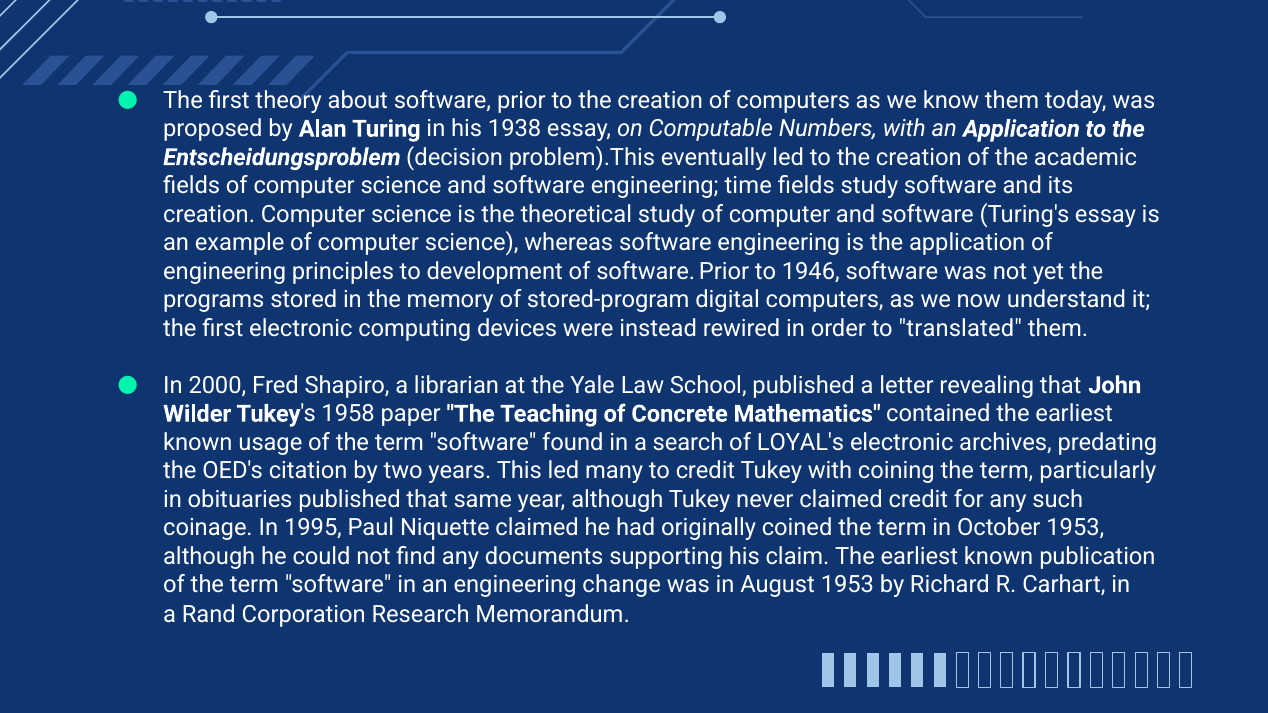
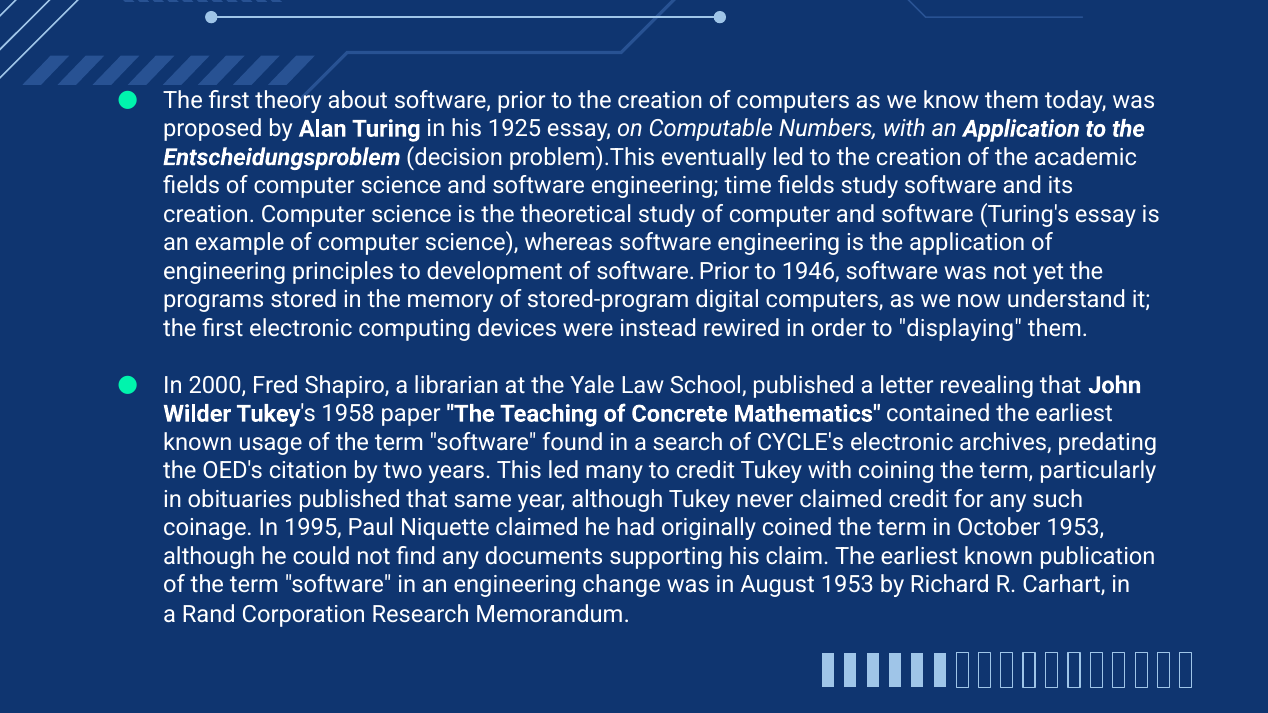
1938: 1938 -> 1925
translated: translated -> displaying
LOYAL's: LOYAL's -> CYCLE's
